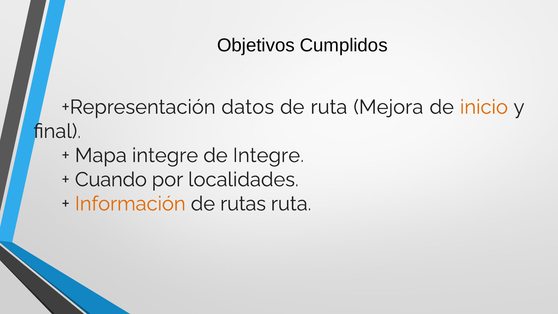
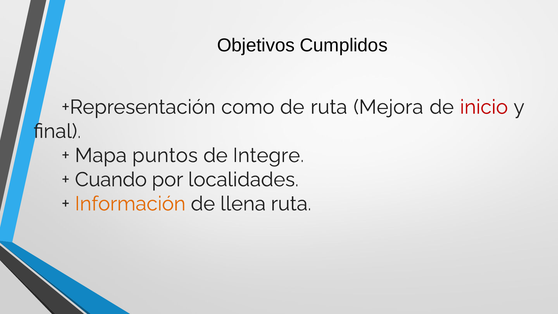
datos: datos -> como
inicio colour: orange -> red
Mapa integre: integre -> puntos
rutas: rutas -> llena
